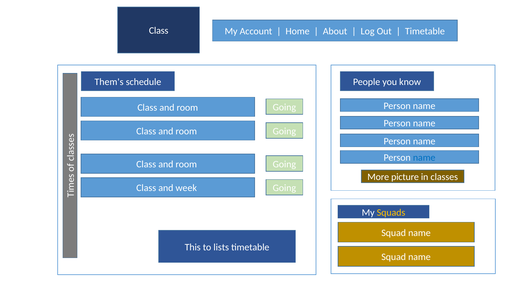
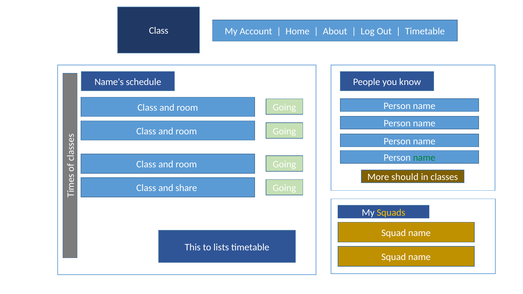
Them's: Them's -> Name's
name at (424, 158) colour: blue -> green
picture: picture -> should
week: week -> share
